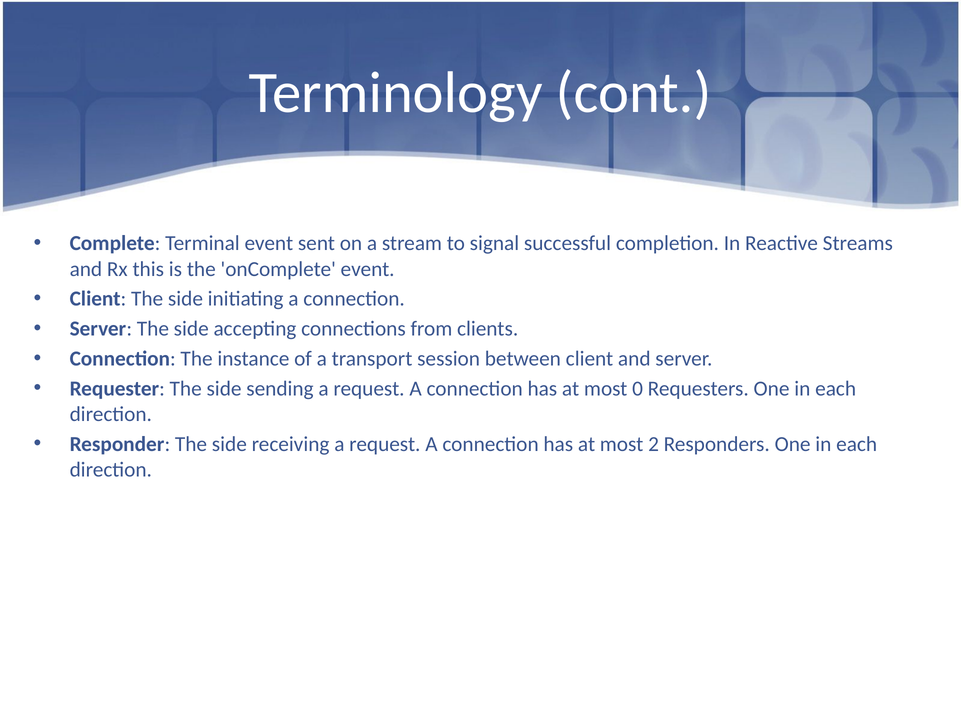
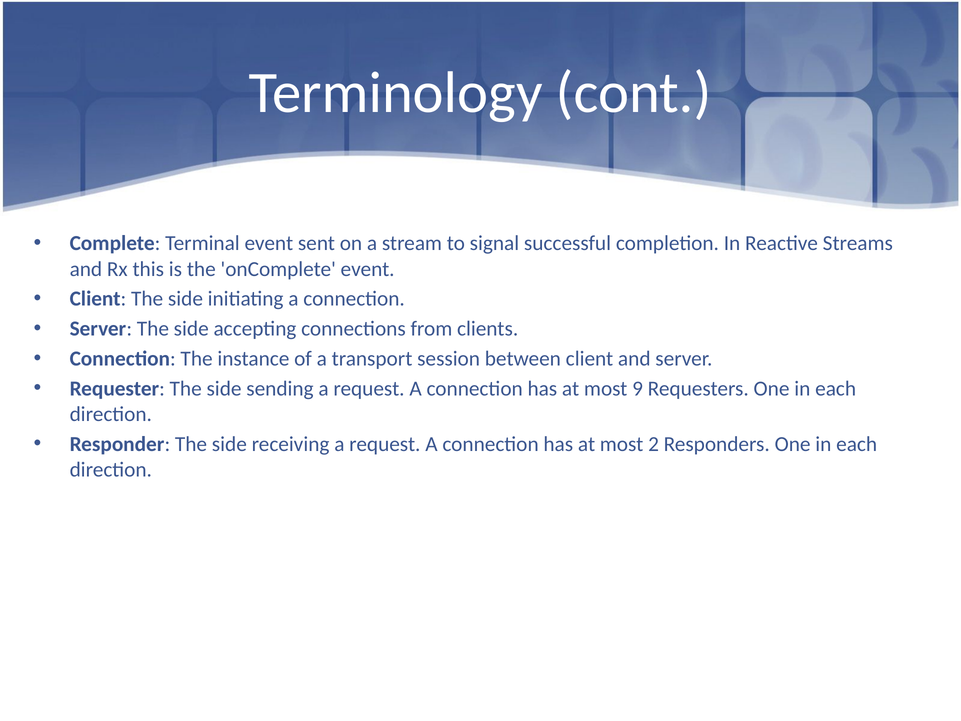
0: 0 -> 9
